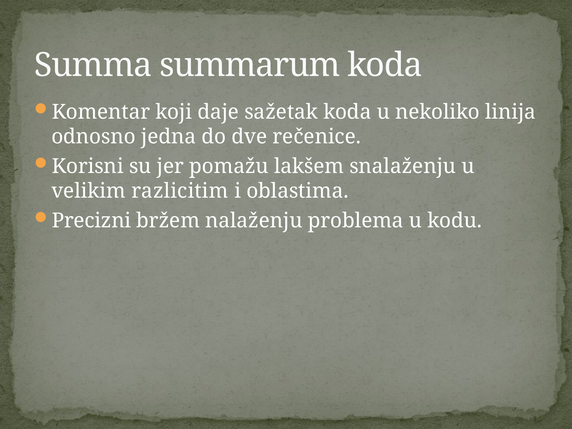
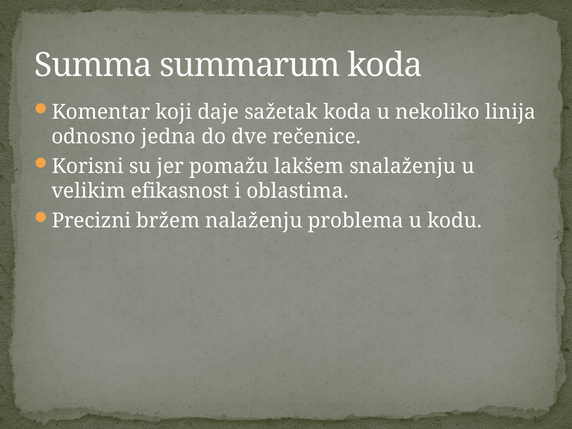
razlicitim: razlicitim -> efikasnost
